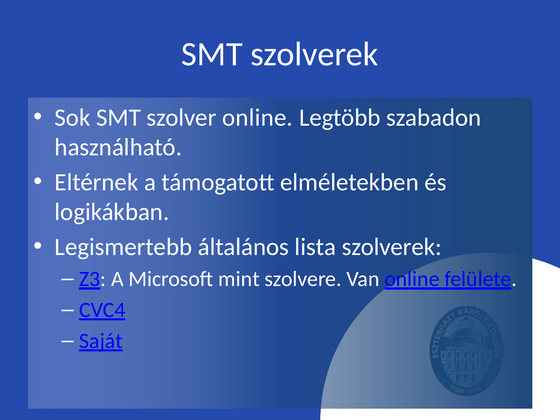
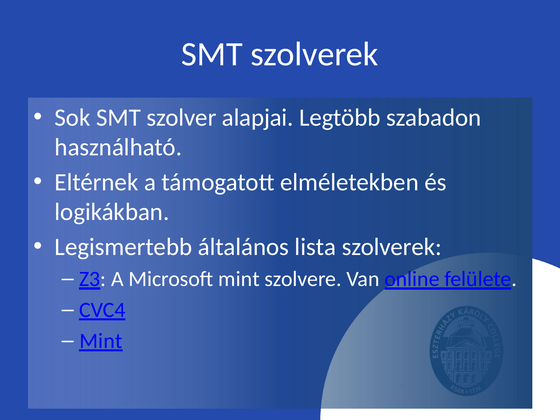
szolver online: online -> alapjai
Saját at (101, 341): Saját -> Mint
